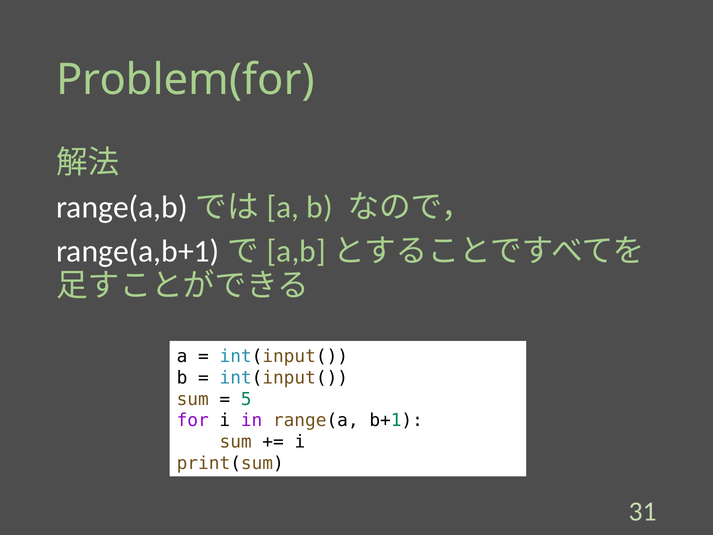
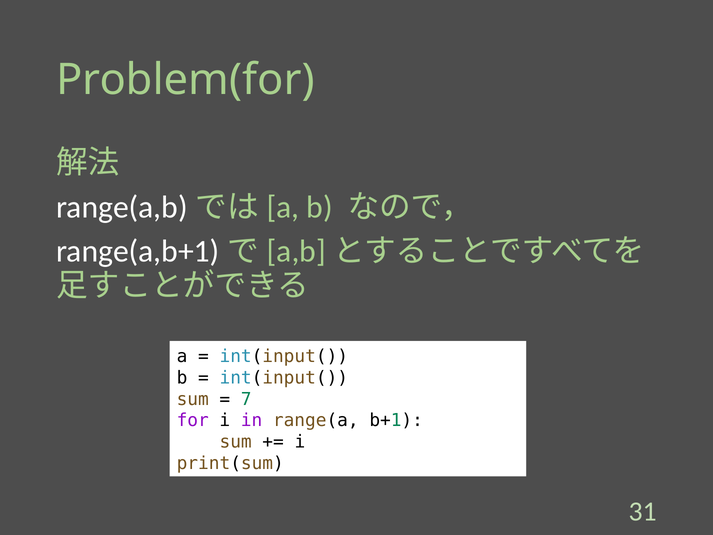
5: 5 -> 7
